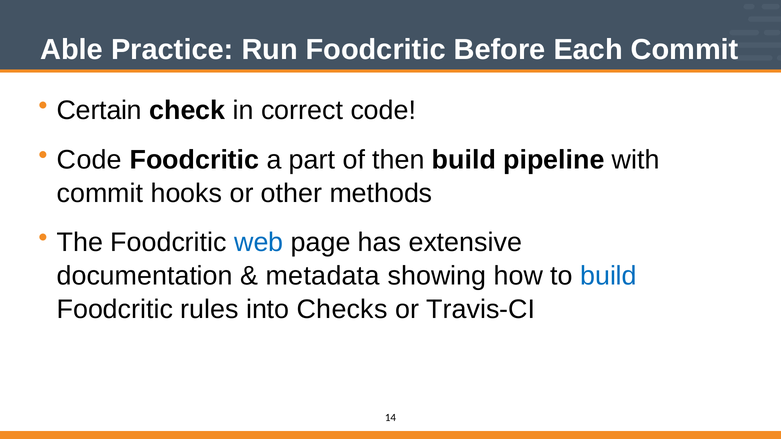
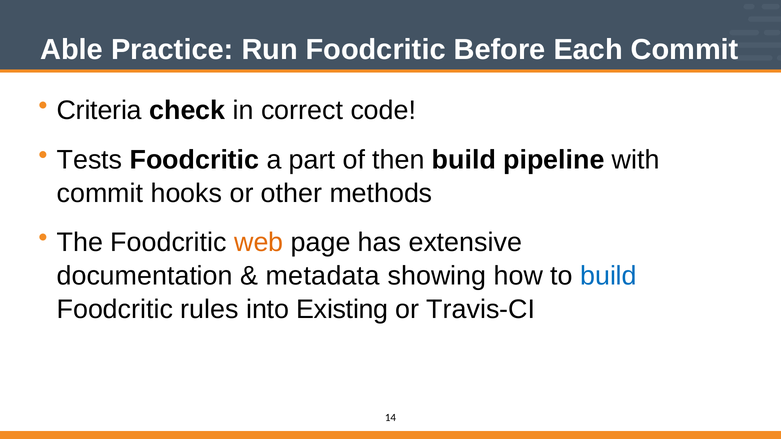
Certain: Certain -> Criteria
Code at (89, 160): Code -> Tests
web colour: blue -> orange
Checks: Checks -> Existing
